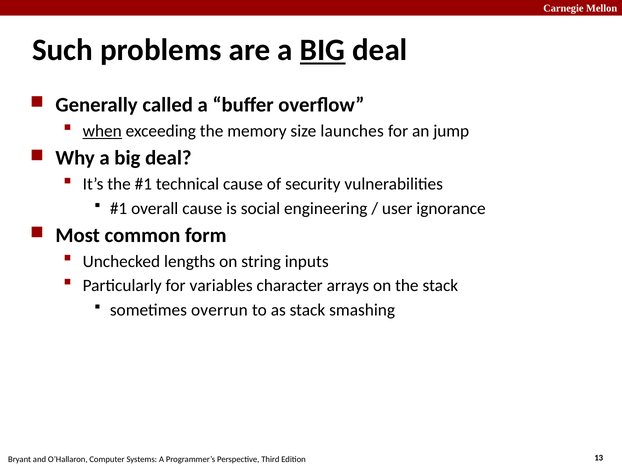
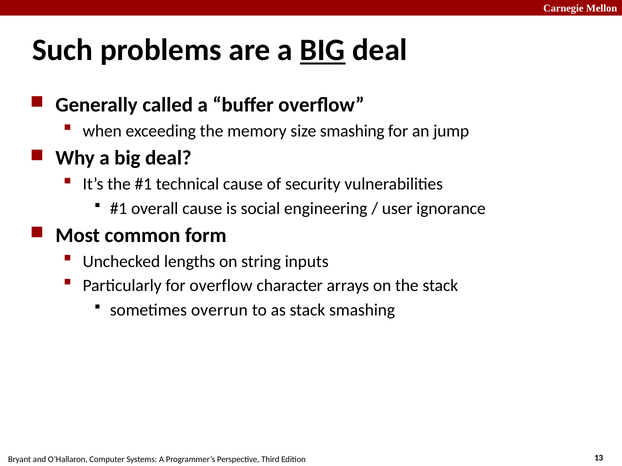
when underline: present -> none
size launches: launches -> smashing
for variables: variables -> overflow
